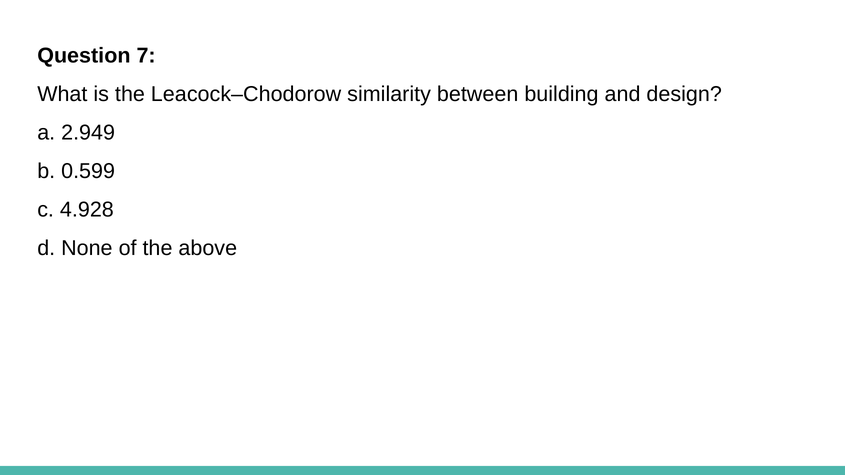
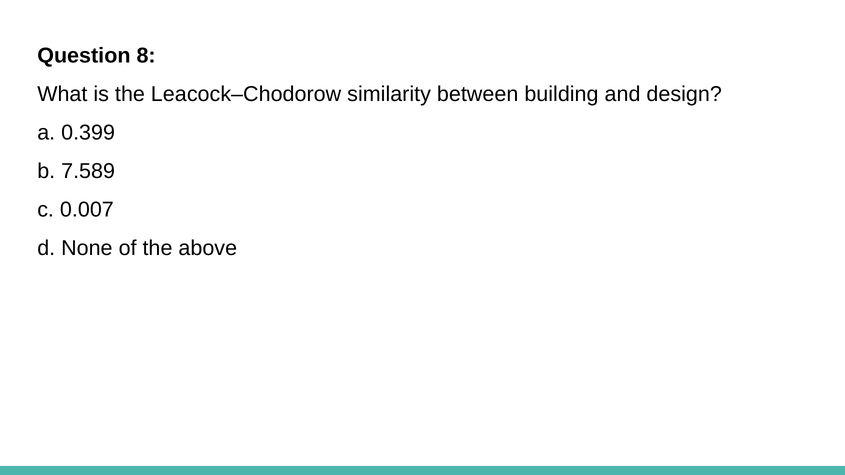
7: 7 -> 8
2.949: 2.949 -> 0.399
0.599: 0.599 -> 7.589
4.928: 4.928 -> 0.007
